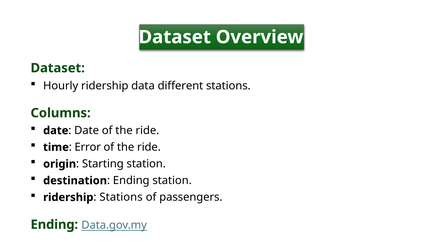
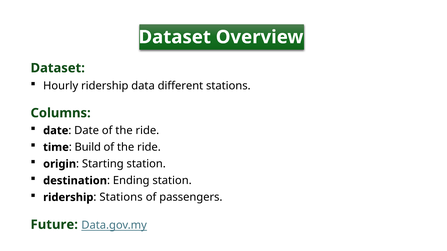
Error: Error -> Build
Ending at (54, 225): Ending -> Future
